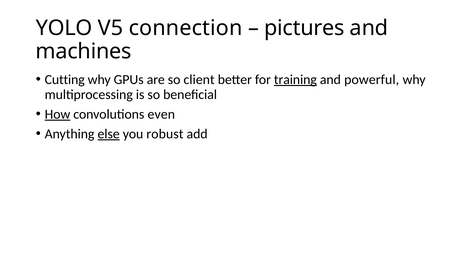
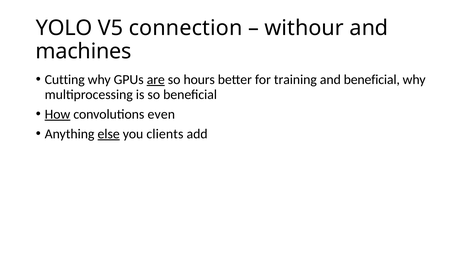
pictures: pictures -> withour
are underline: none -> present
client: client -> hours
training underline: present -> none
and powerful: powerful -> beneficial
robust: robust -> clients
